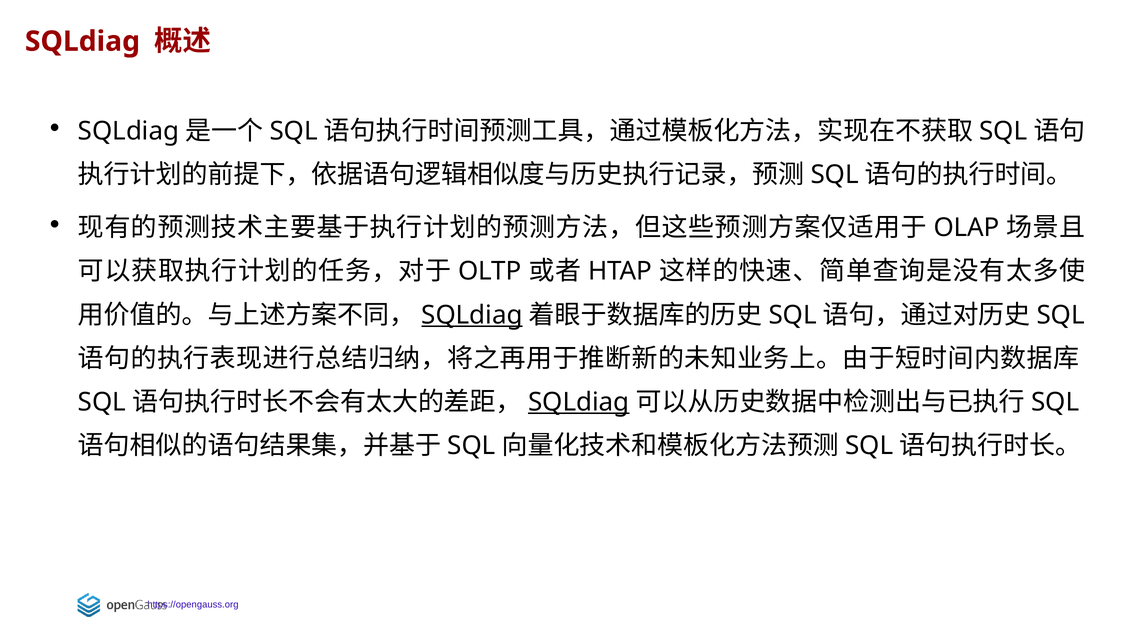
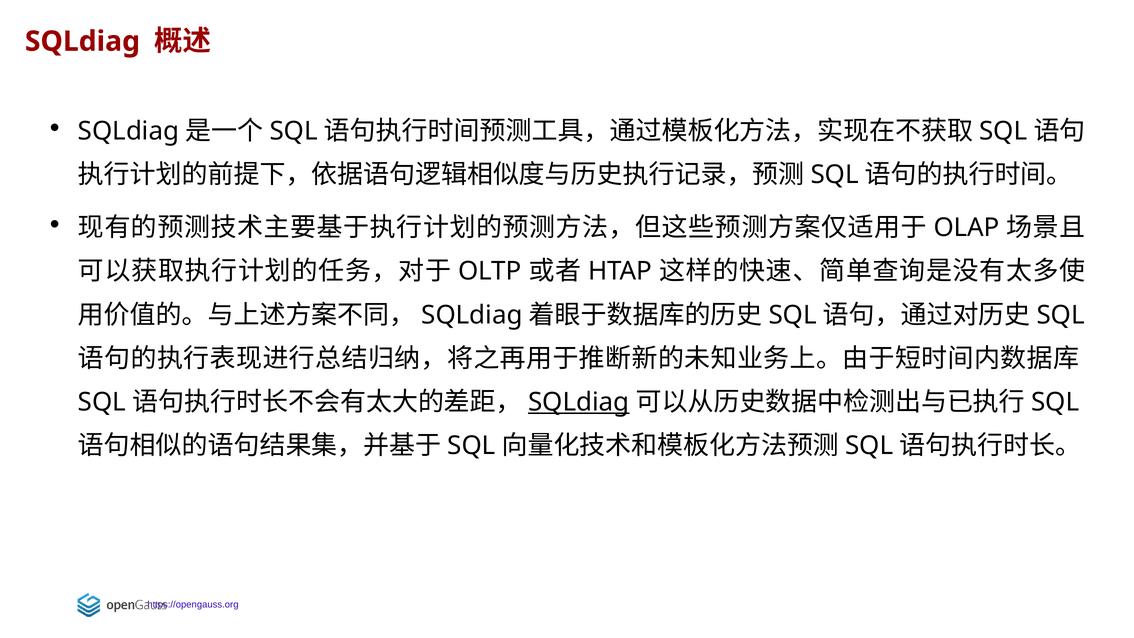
SQLdiag at (472, 315) underline: present -> none
